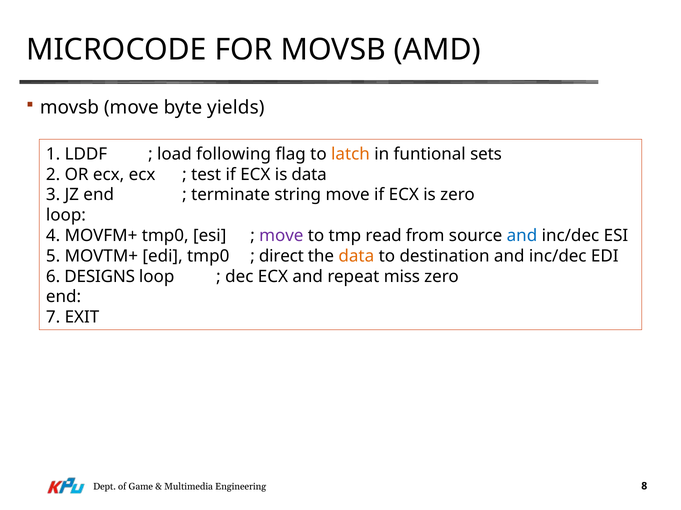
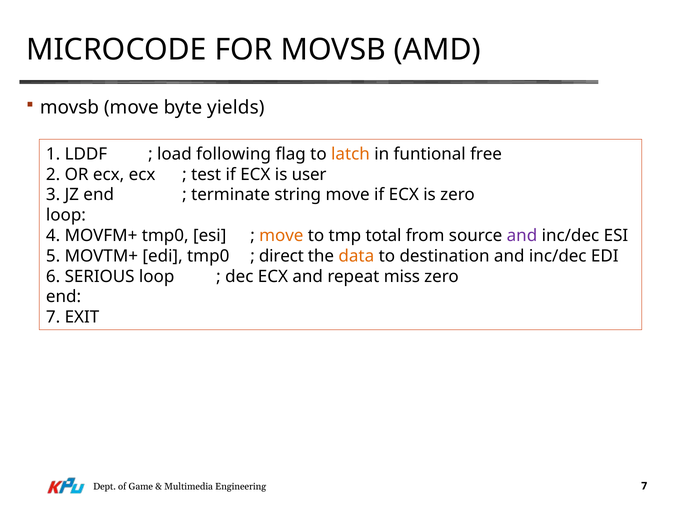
sets: sets -> free
is data: data -> user
move at (281, 236) colour: purple -> orange
read: read -> total
and at (522, 236) colour: blue -> purple
DESIGNS: DESIGNS -> SERIOUS
Engineering 8: 8 -> 7
